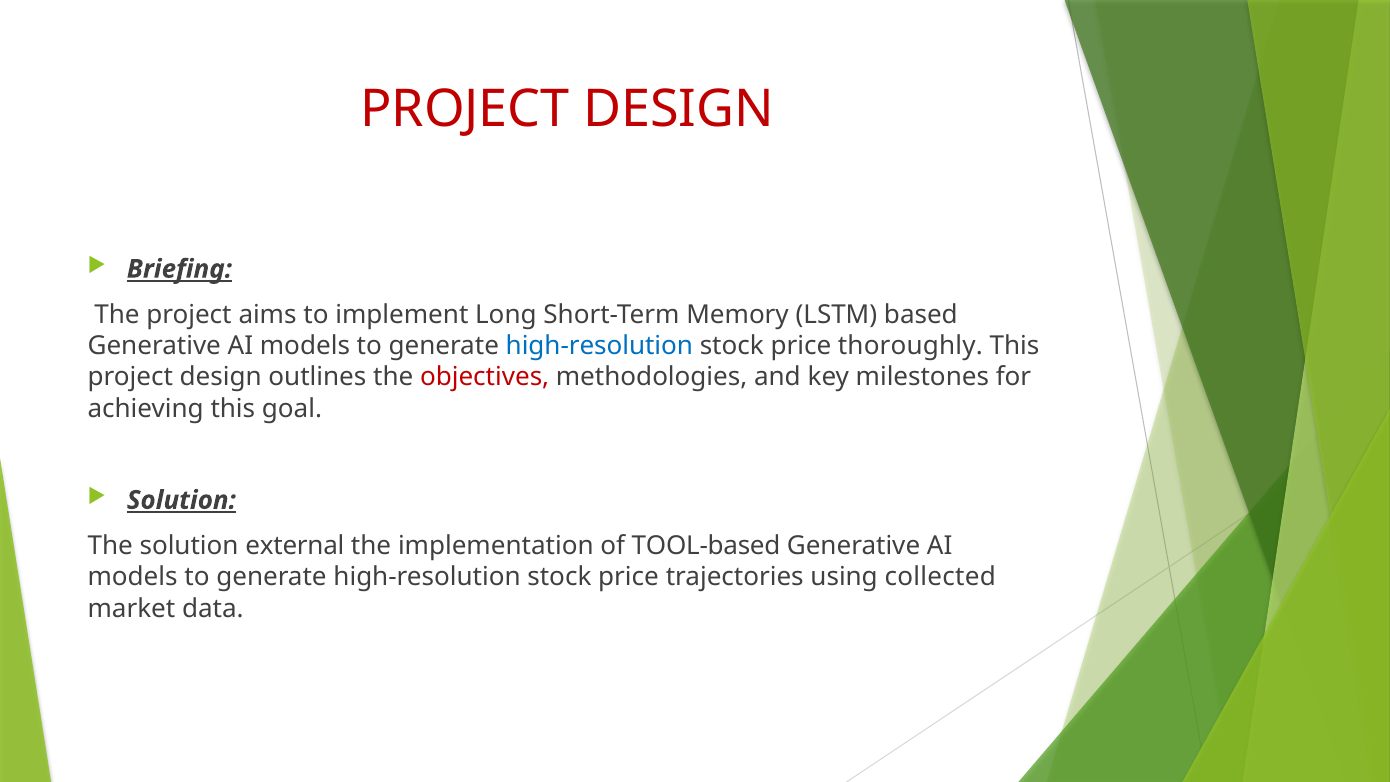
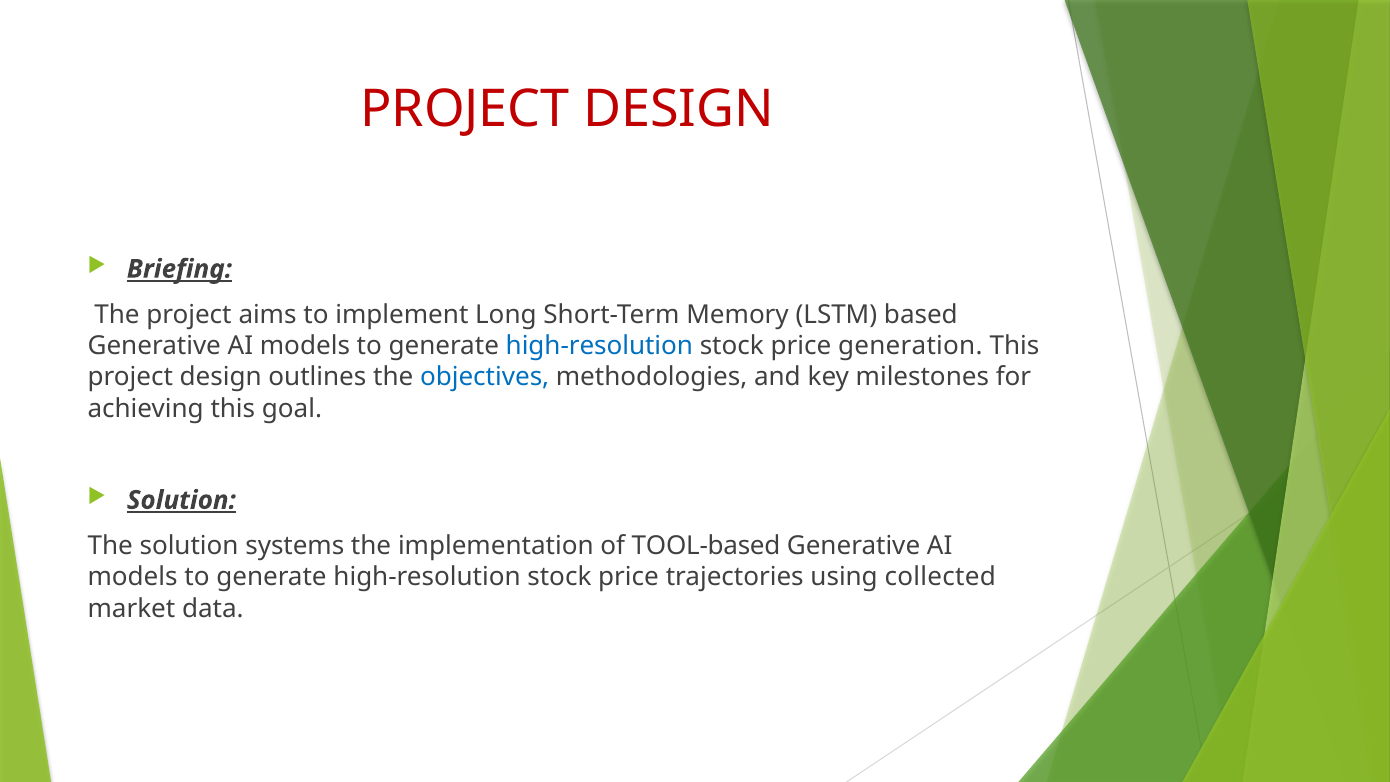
thoroughly: thoroughly -> generation
objectives colour: red -> blue
external: external -> systems
